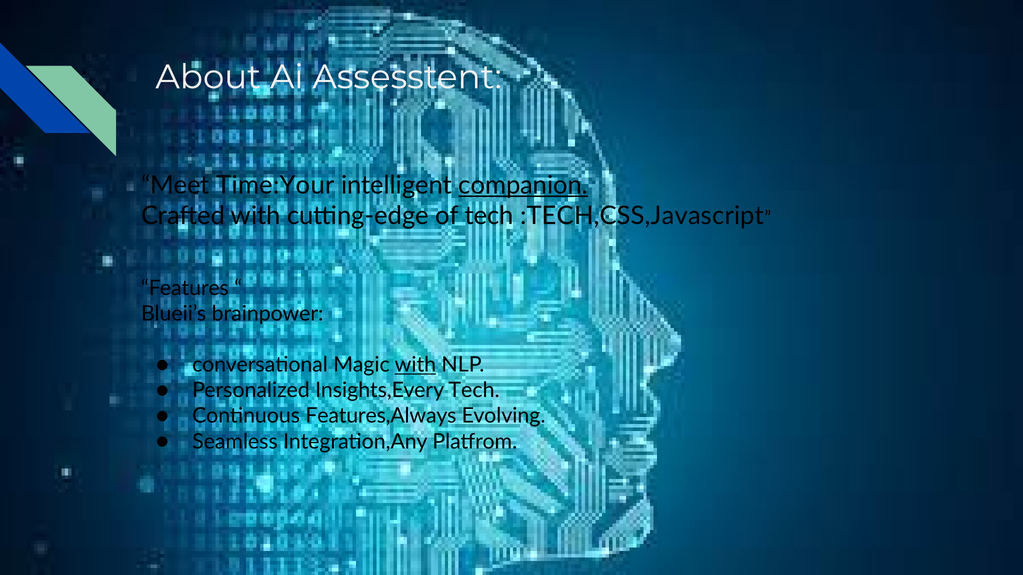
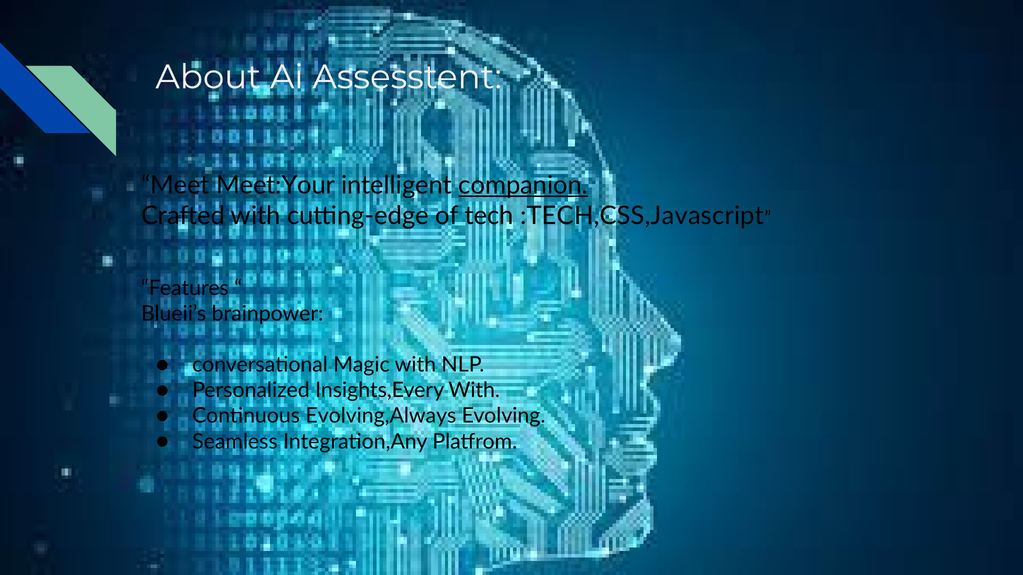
Time:Your: Time:Your -> Meet:Your
with at (415, 365) underline: present -> none
Insights,Every Tech: Tech -> With
Features,Always: Features,Always -> Evolving,Always
